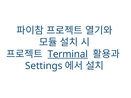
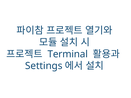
Terminal underline: present -> none
